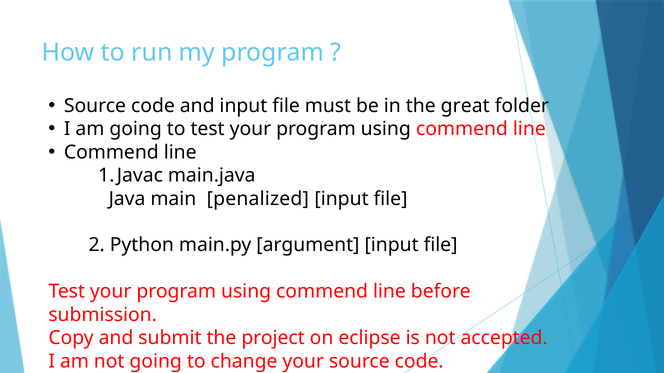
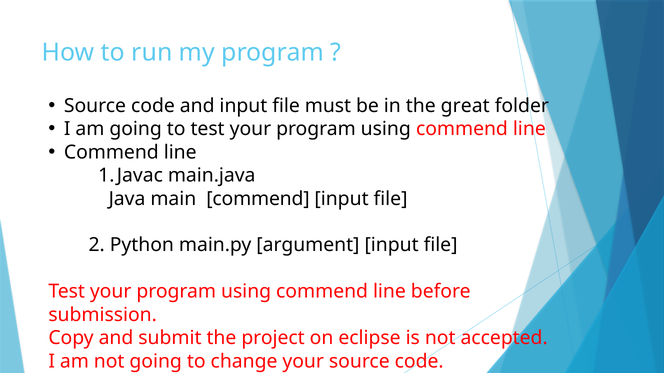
main penalized: penalized -> commend
